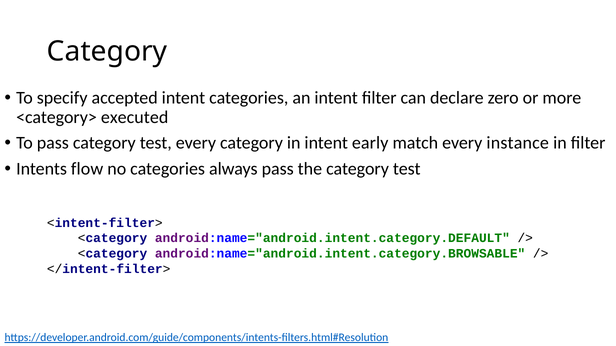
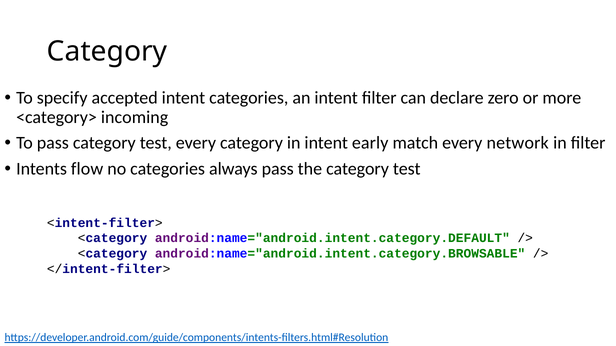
executed: executed -> incoming
instance: instance -> network
